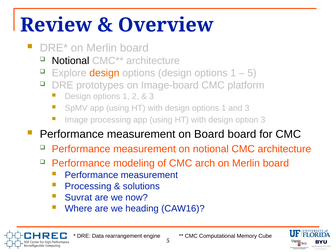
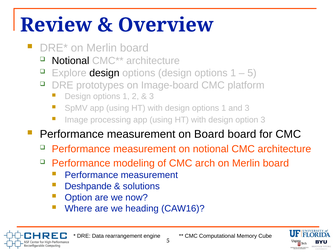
design at (104, 73) colour: orange -> black
Processing at (88, 186): Processing -> Deshpande
Suvrat at (78, 197): Suvrat -> Option
